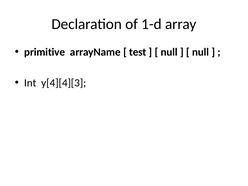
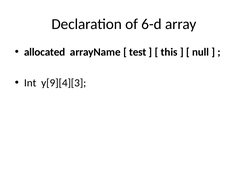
1-d: 1-d -> 6-d
primitive: primitive -> allocated
null at (169, 52): null -> this
y[4][4][3: y[4][4][3 -> y[9][4][3
